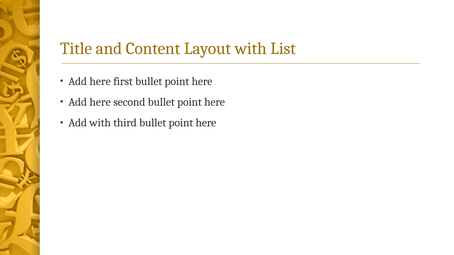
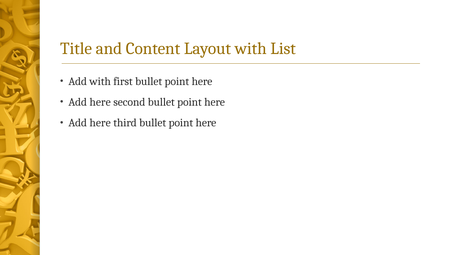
here at (100, 82): here -> with
with at (100, 123): with -> here
